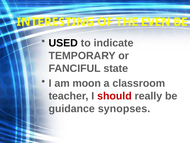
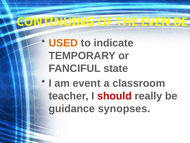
INTERESTING: INTERESTING -> CONTINUING
USED colour: black -> orange
moon: moon -> event
